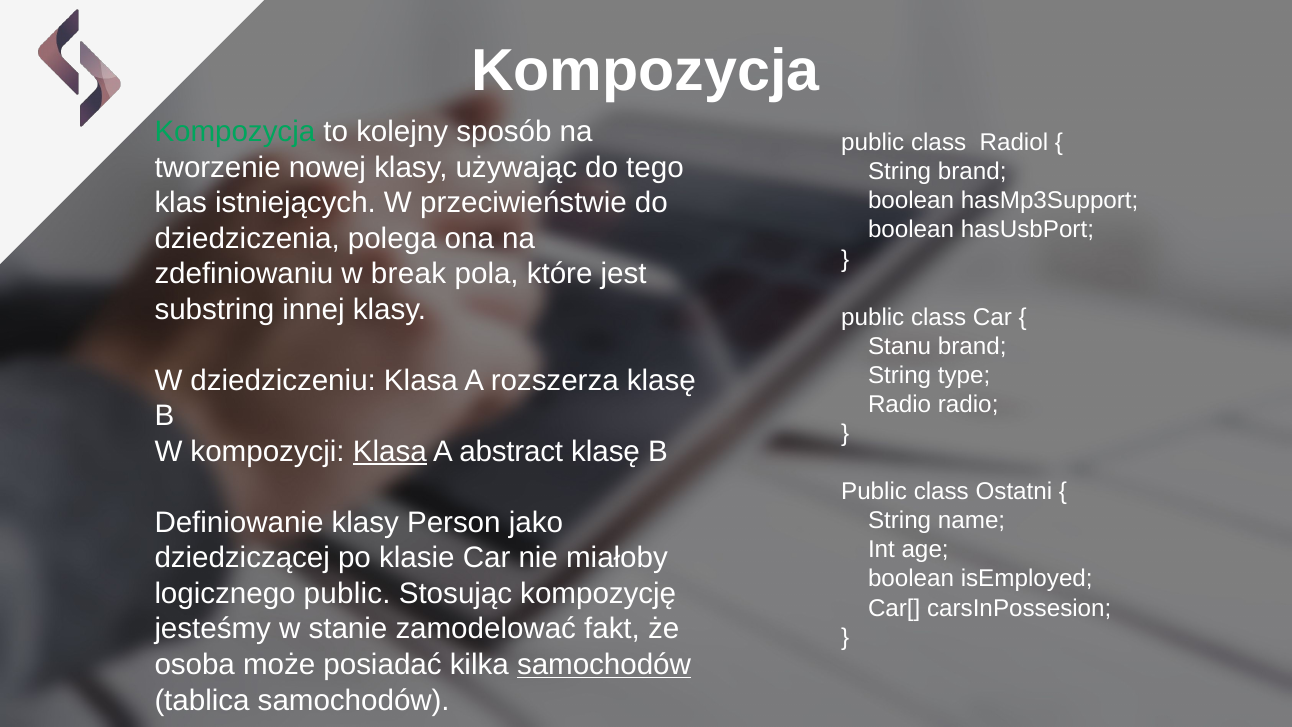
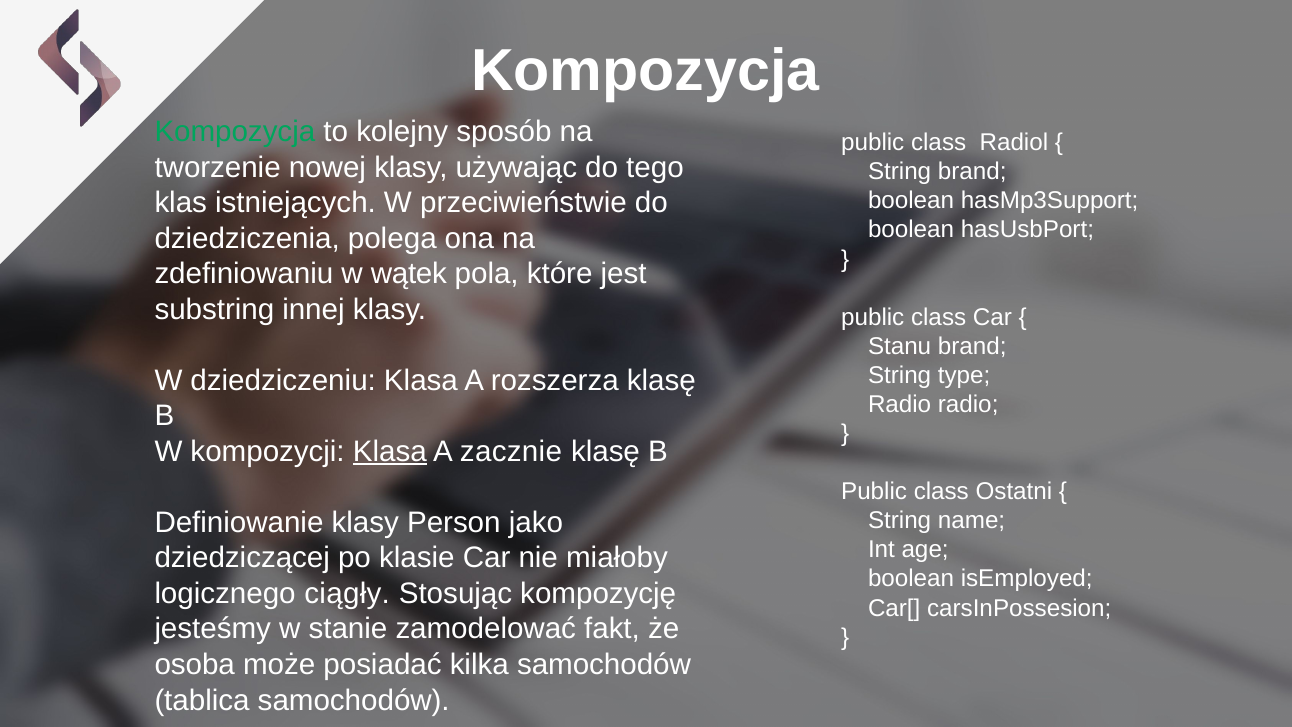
break: break -> wątek
abstract: abstract -> zacznie
logicznego public: public -> ciągły
samochodów at (604, 664) underline: present -> none
